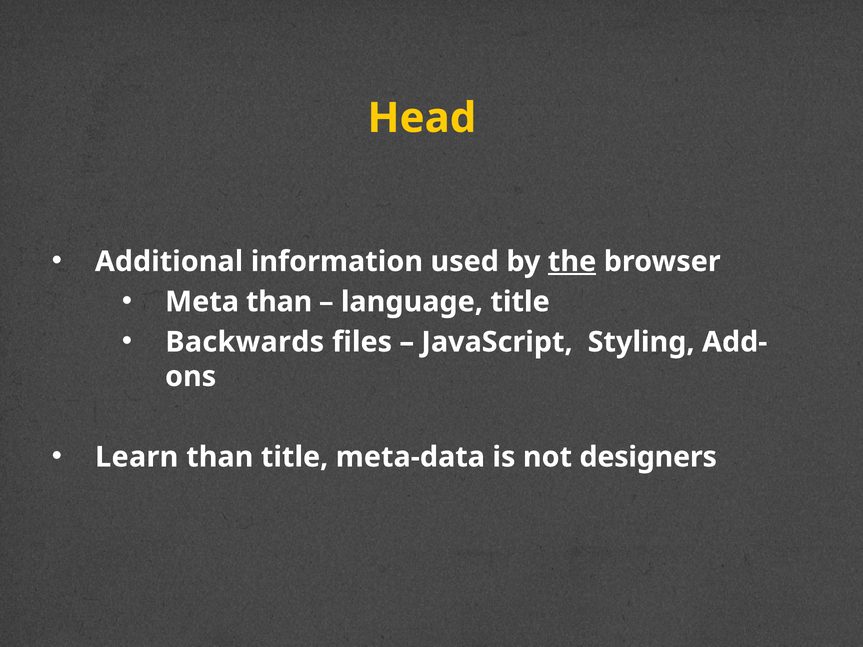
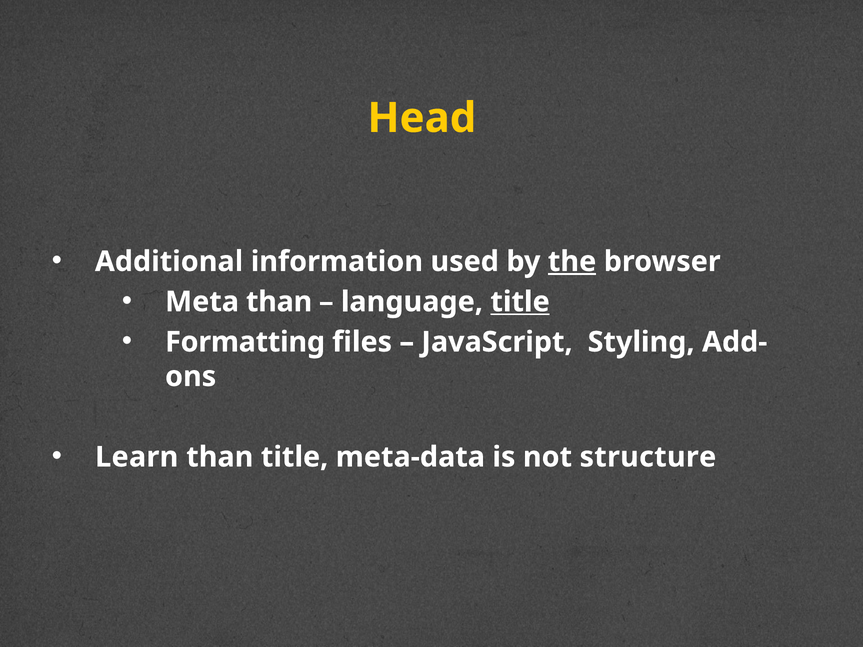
title at (520, 302) underline: none -> present
Backwards: Backwards -> Formatting
designers: designers -> structure
